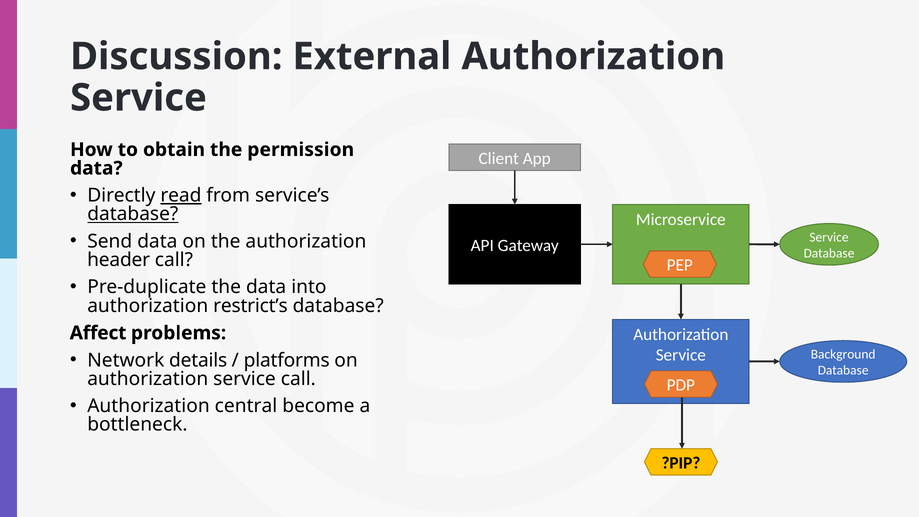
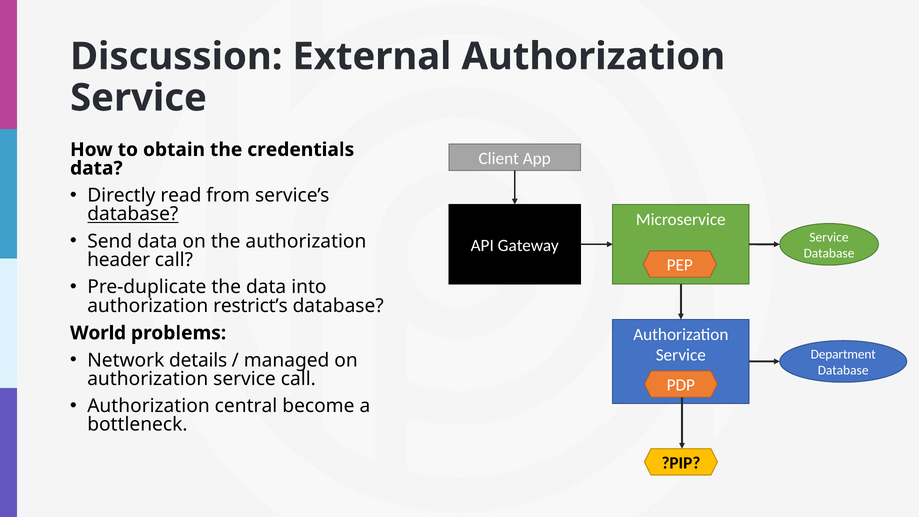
permission: permission -> credentials
read underline: present -> none
Affect: Affect -> World
Background: Background -> Department
platforms: platforms -> managed
